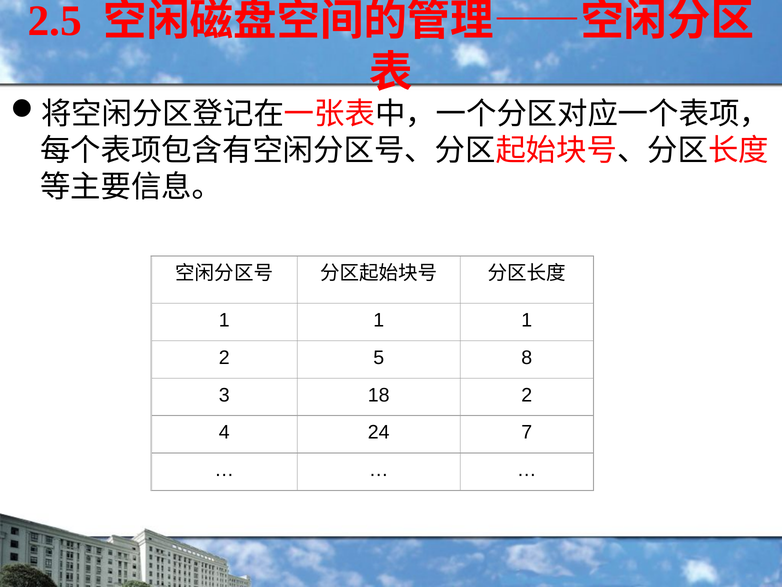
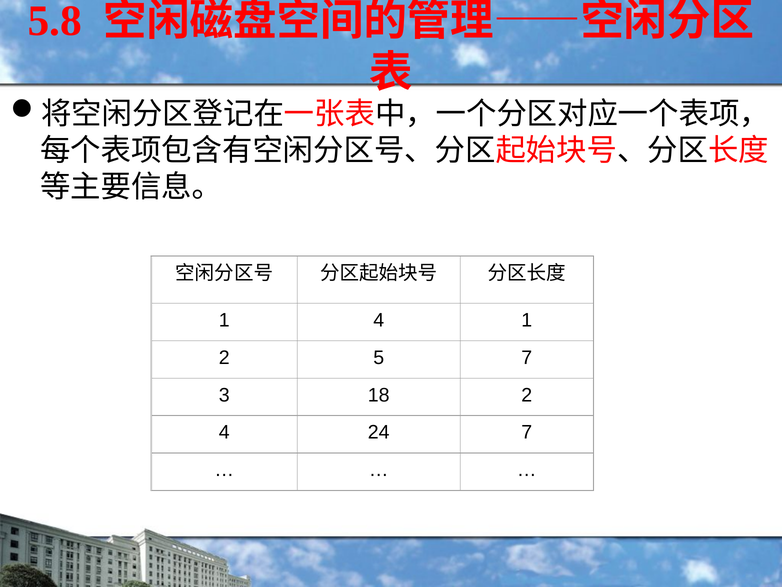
2.5: 2.5 -> 5.8
1 at (379, 320): 1 -> 4
5 8: 8 -> 7
